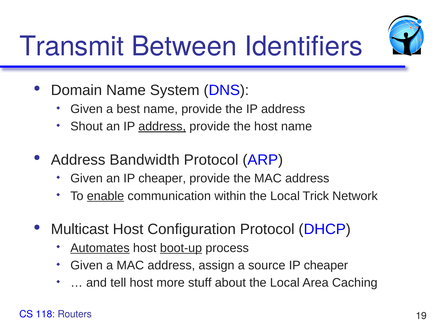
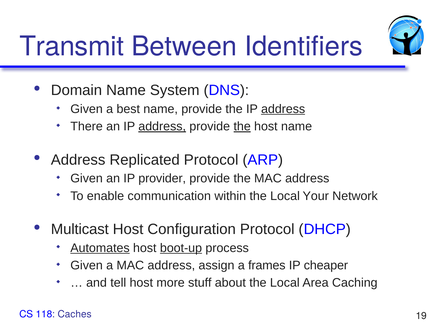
address at (283, 109) underline: none -> present
Shout: Shout -> There
the at (242, 126) underline: none -> present
Bandwidth: Bandwidth -> Replicated
an IP cheaper: cheaper -> provider
enable underline: present -> none
Trick: Trick -> Your
source: source -> frames
Routers: Routers -> Caches
